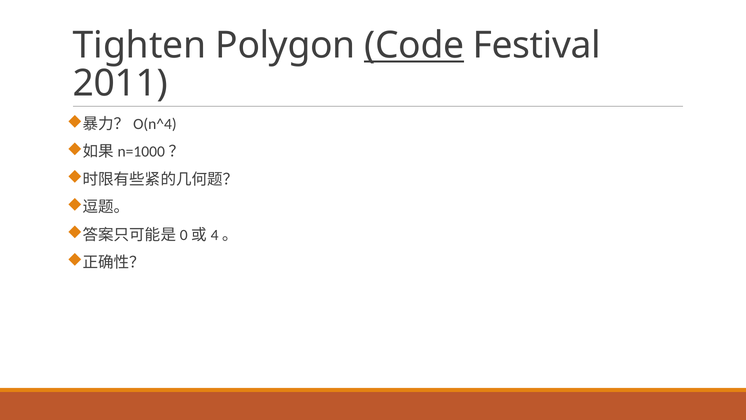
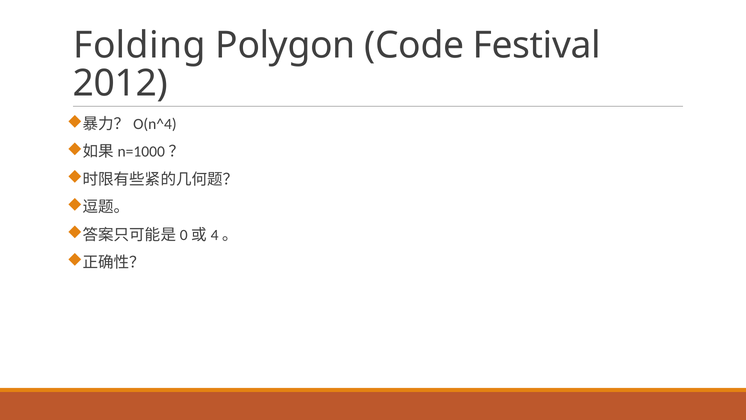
Tighten: Tighten -> Folding
Code underline: present -> none
2011: 2011 -> 2012
